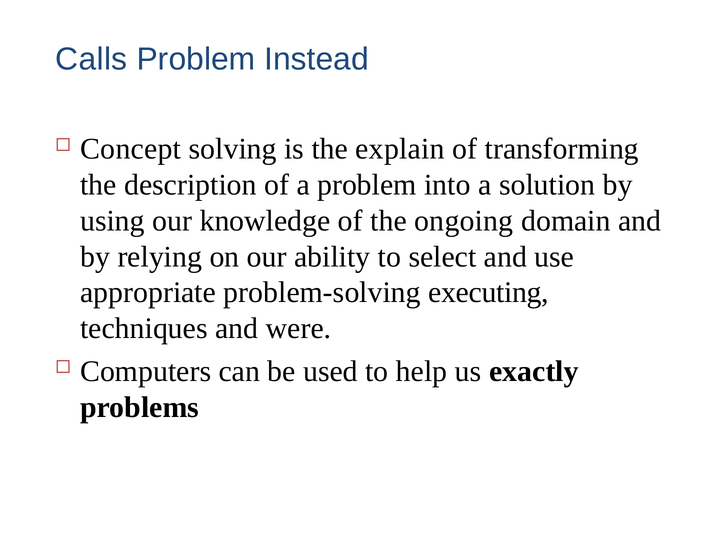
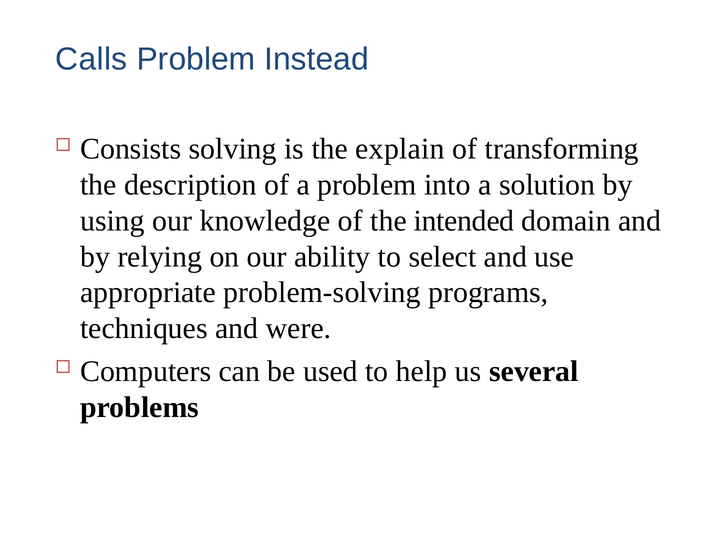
Concept: Concept -> Consists
ongoing: ongoing -> intended
executing: executing -> programs
exactly: exactly -> several
